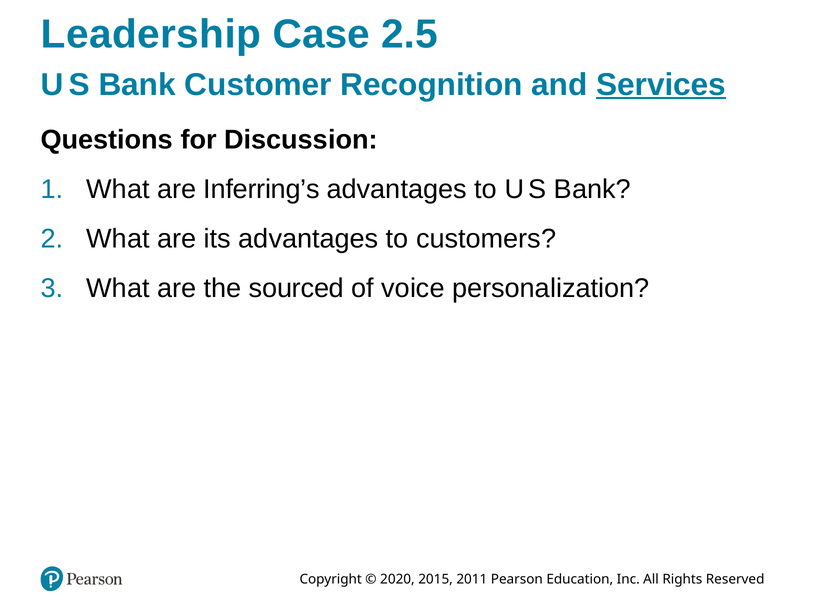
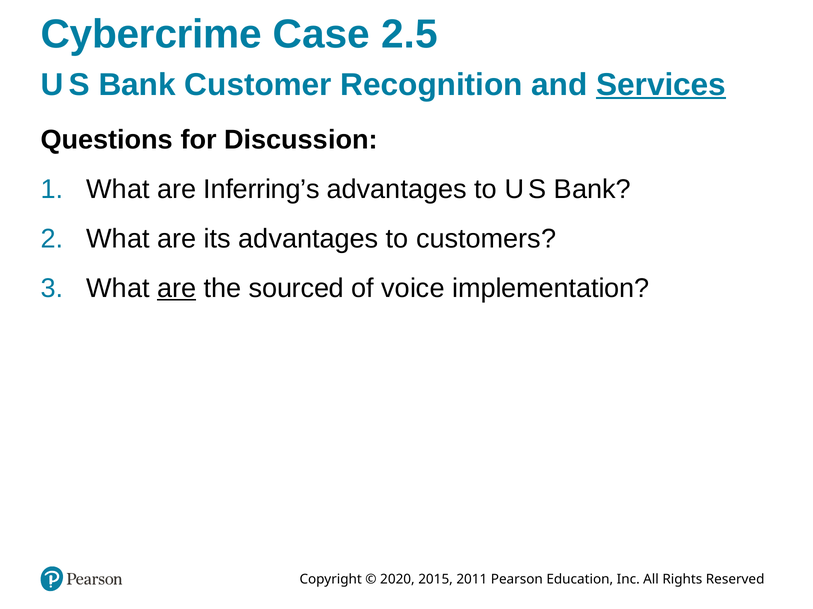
Leadership: Leadership -> Cybercrime
are at (177, 288) underline: none -> present
personalization: personalization -> implementation
